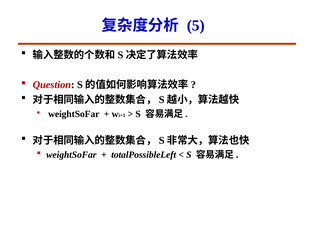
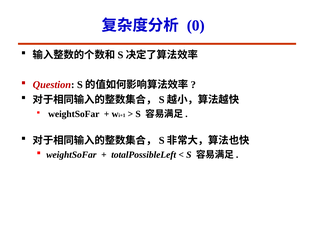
5: 5 -> 0
